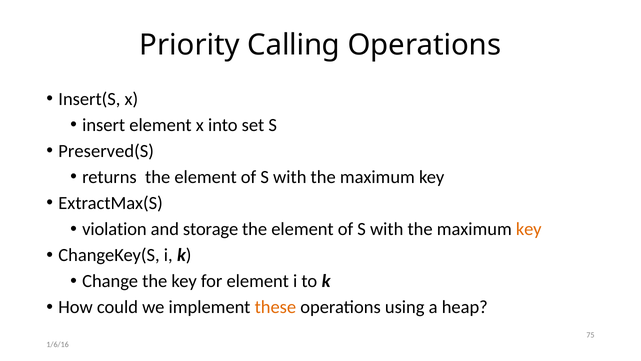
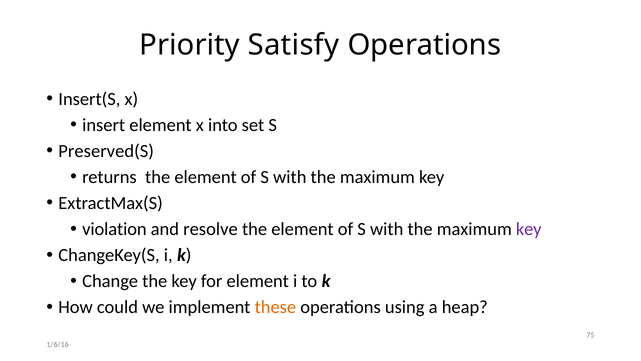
Calling: Calling -> Satisfy
storage: storage -> resolve
key at (529, 229) colour: orange -> purple
